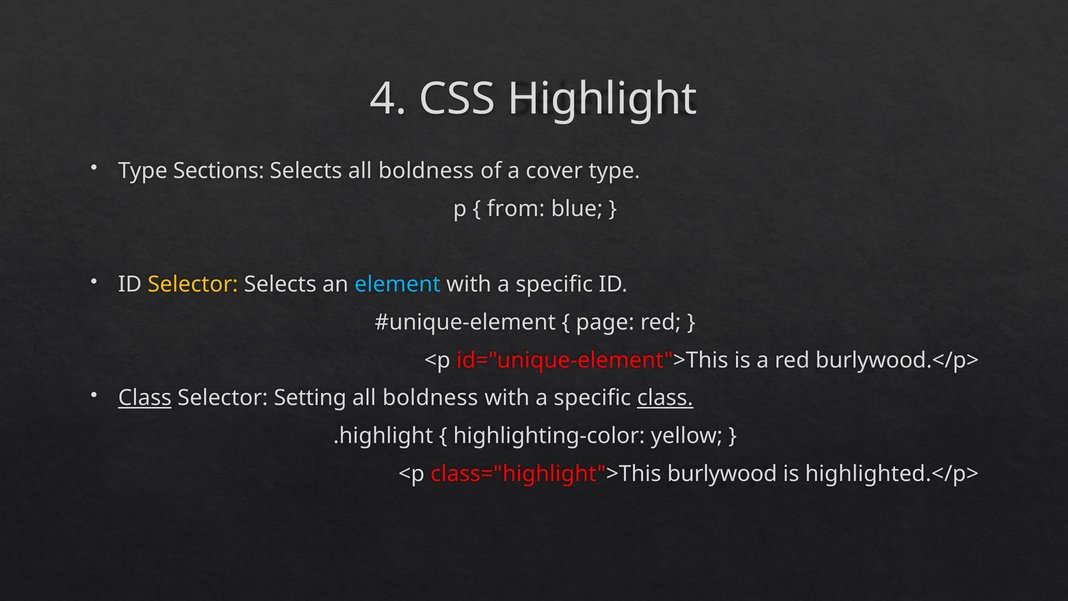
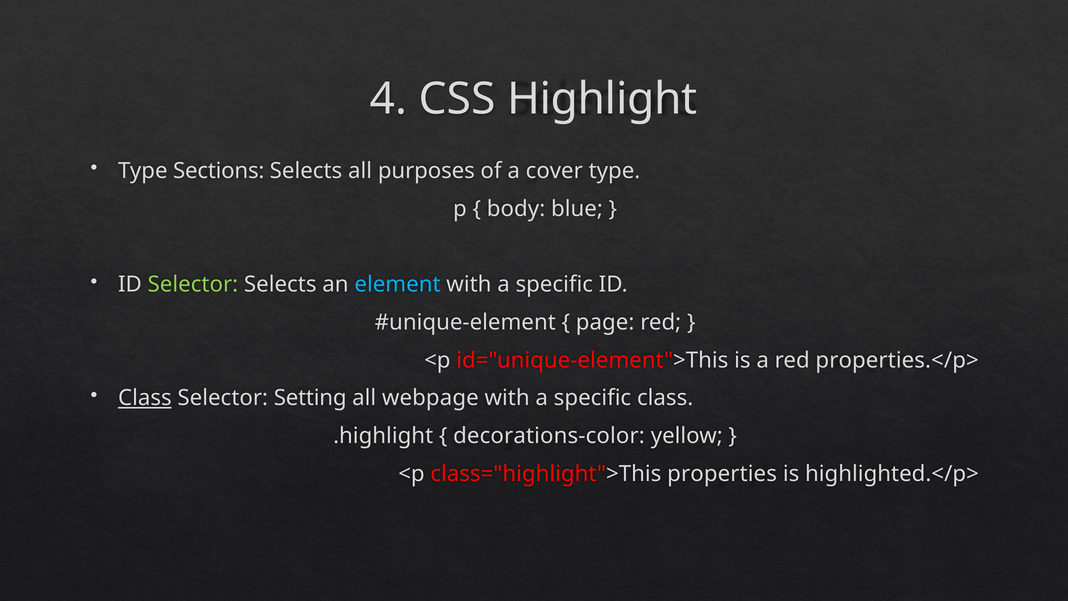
Selects all boldness: boldness -> purposes
from: from -> body
Selector at (193, 284) colour: yellow -> light green
burlywood.</p>: burlywood.</p> -> properties.</p>
boldness at (430, 398): boldness -> webpage
class at (665, 398) underline: present -> none
highlighting-color: highlighting-color -> decorations-color
burlywood: burlywood -> properties
